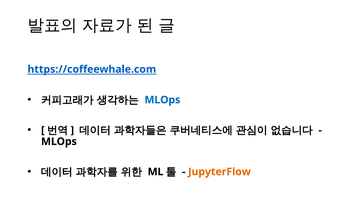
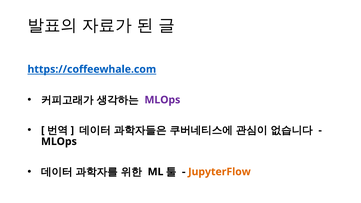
MLOps at (162, 100) colour: blue -> purple
